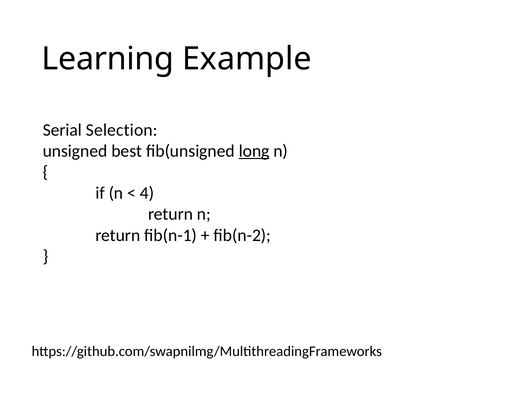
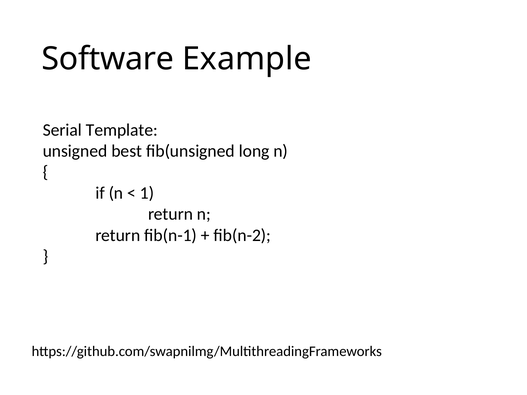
Learning: Learning -> Software
Selection: Selection -> Template
long underline: present -> none
4: 4 -> 1
